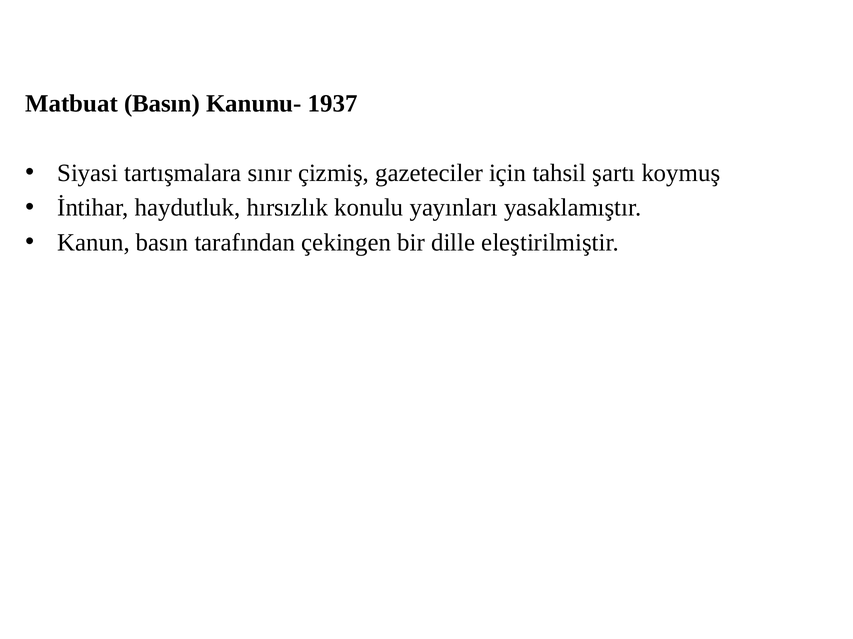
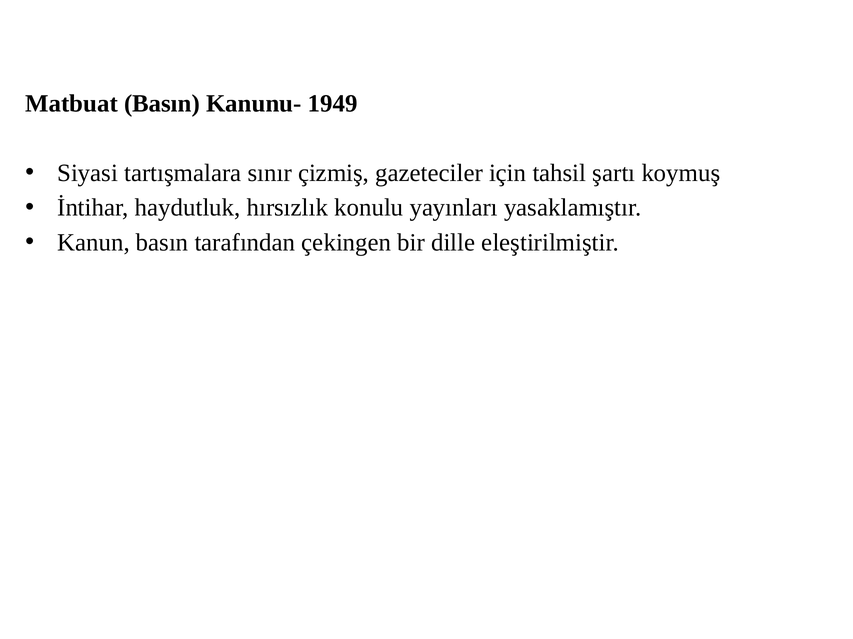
1937: 1937 -> 1949
